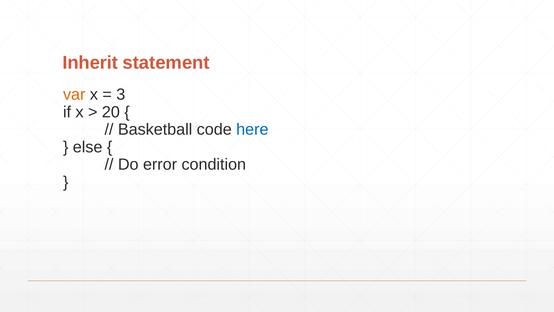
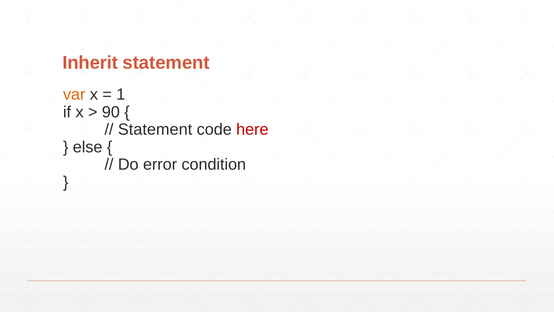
3: 3 -> 1
20: 20 -> 90
Basketball at (155, 129): Basketball -> Statement
here colour: blue -> red
